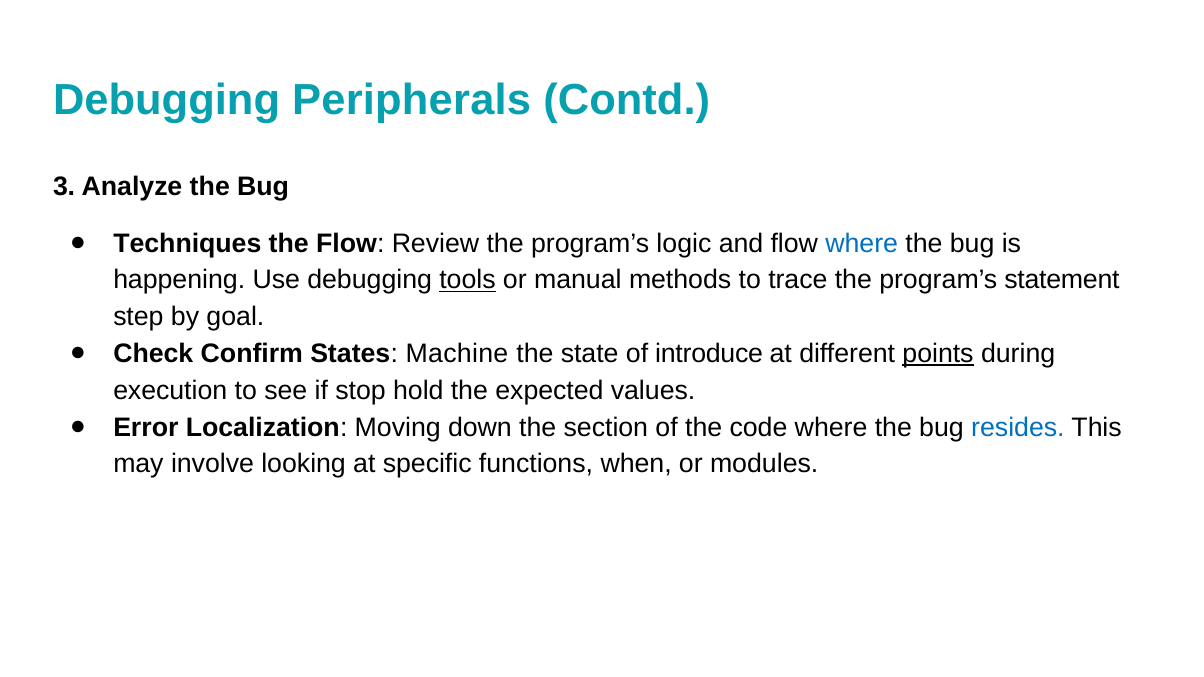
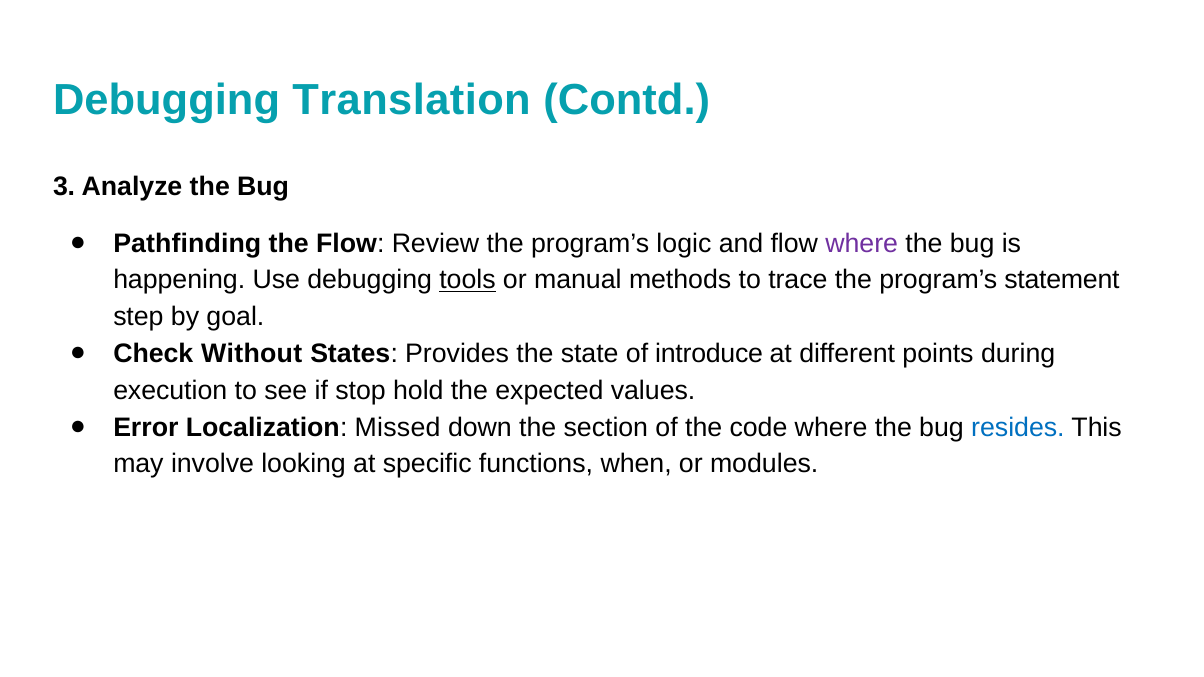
Peripherals: Peripherals -> Translation
Techniques: Techniques -> Pathfinding
where at (862, 243) colour: blue -> purple
Confirm: Confirm -> Without
Machine: Machine -> Provides
points underline: present -> none
Moving: Moving -> Missed
